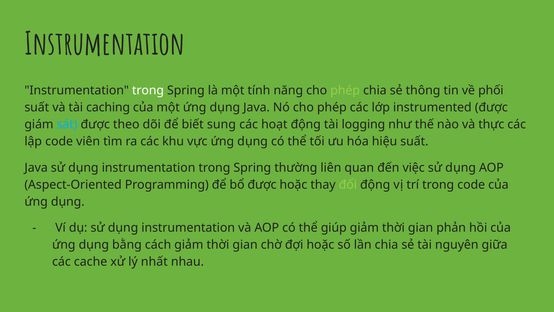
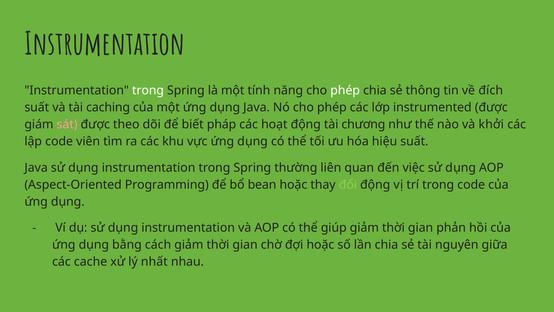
phép at (345, 90) colour: light green -> white
phối: phối -> đích
sát colour: light blue -> pink
sung: sung -> pháp
logging: logging -> chương
thực: thực -> khởi
bổ được: được -> bean
